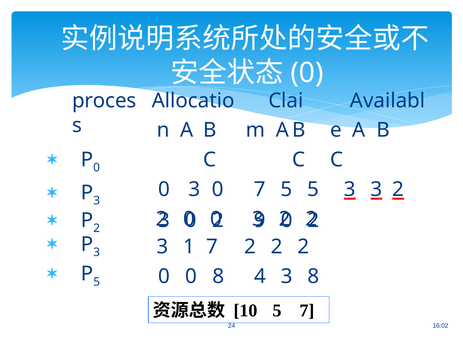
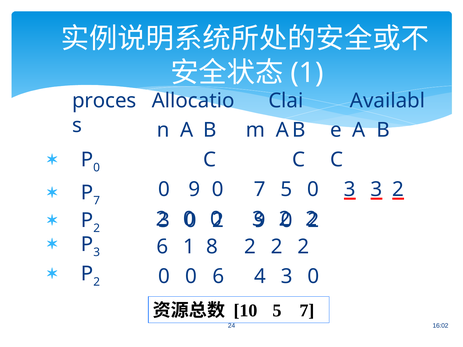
0 at (307, 73): 0 -> 1
3 at (97, 201): 3 -> 7
3 at (195, 190): 3 -> 9
5 5: 5 -> 0
3 at (162, 247): 3 -> 6
1 7: 7 -> 8
5 at (97, 282): 5 -> 2
0 8: 8 -> 6
4 3 8: 8 -> 0
